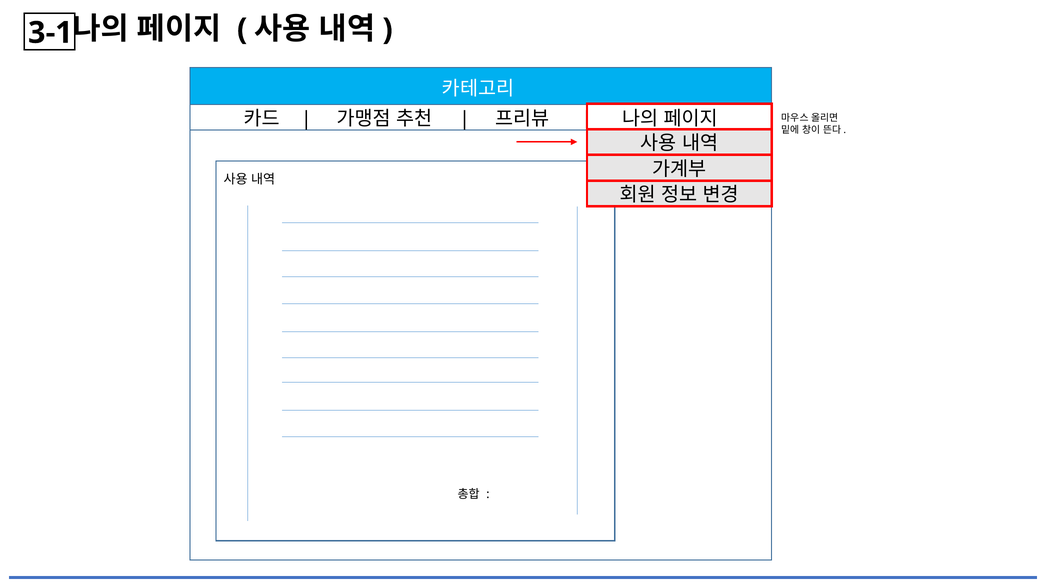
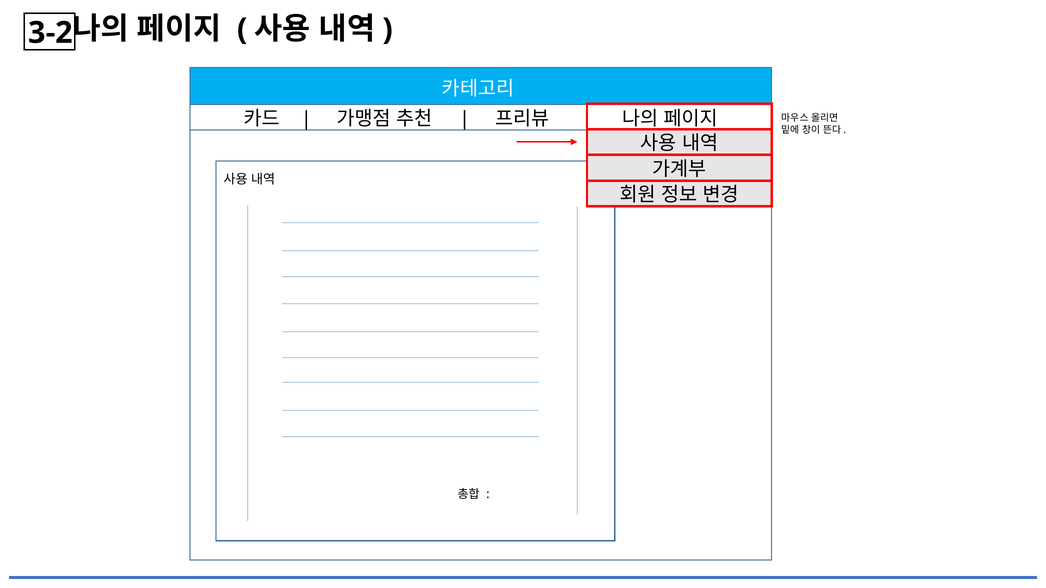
3-1: 3-1 -> 3-2
